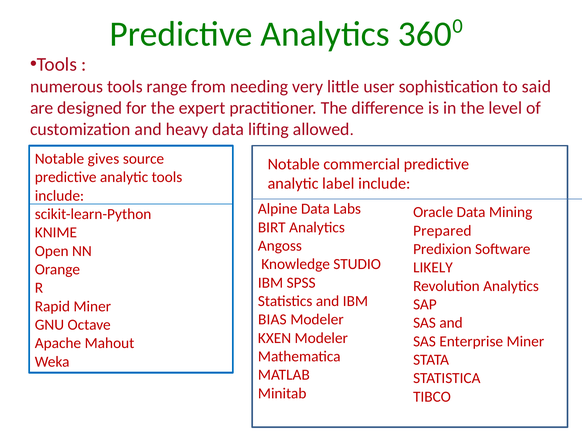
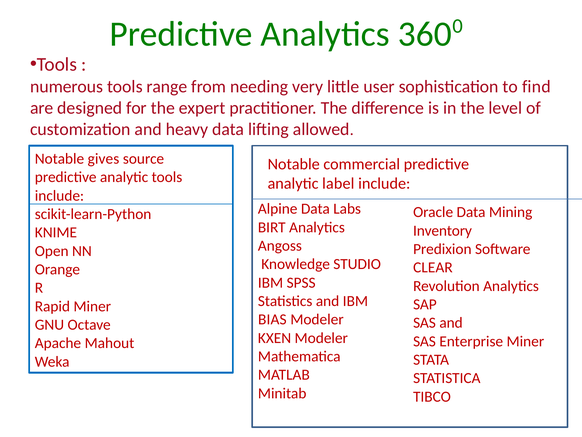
said: said -> find
Prepared: Prepared -> Inventory
LIKELY: LIKELY -> CLEAR
